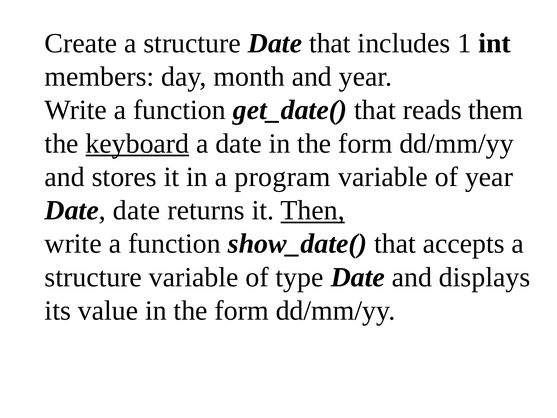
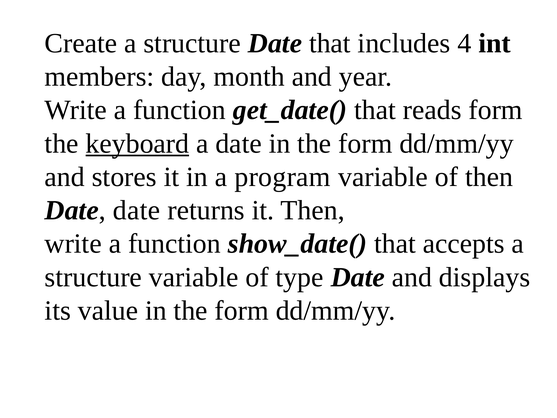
1: 1 -> 4
reads them: them -> form
of year: year -> then
Then at (313, 210) underline: present -> none
